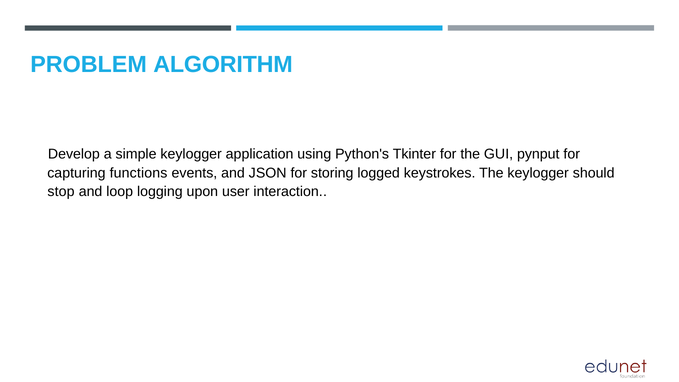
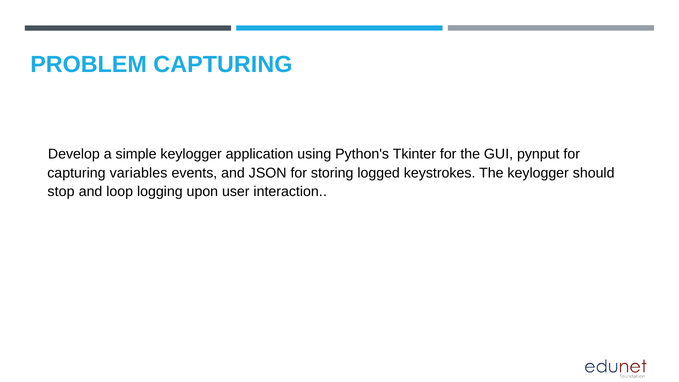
PROBLEM ALGORITHM: ALGORITHM -> CAPTURING
functions: functions -> variables
